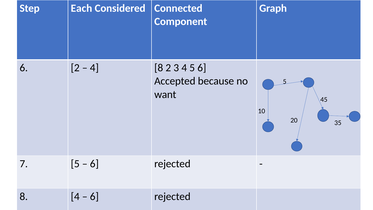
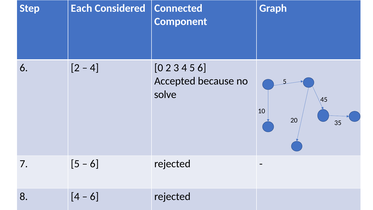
4 8: 8 -> 0
want: want -> solve
